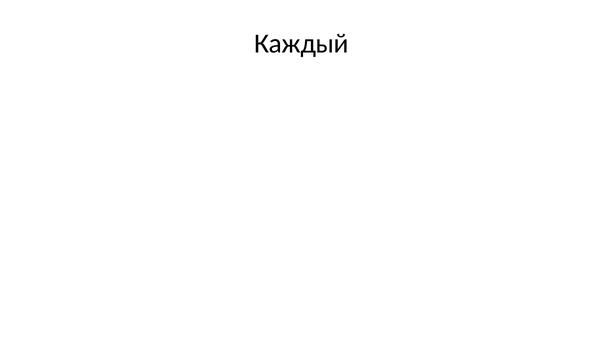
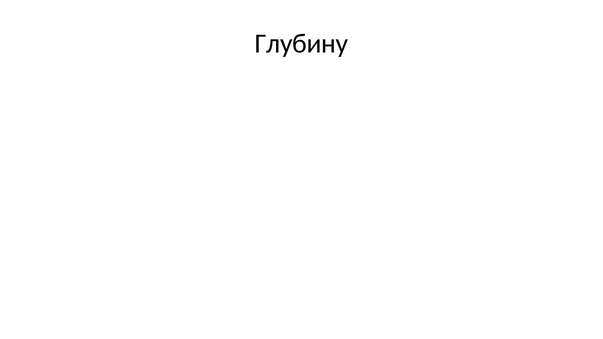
Каждый: Каждый -> Глубину
